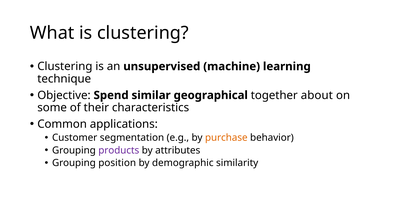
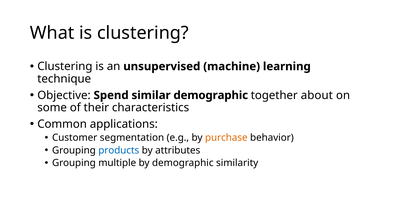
similar geographical: geographical -> demographic
products colour: purple -> blue
position: position -> multiple
